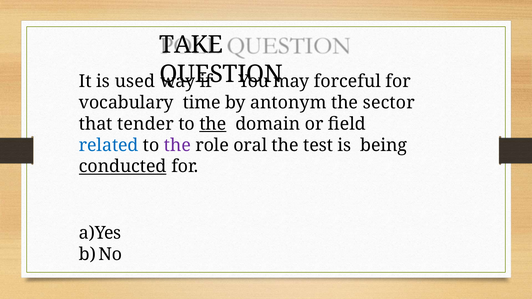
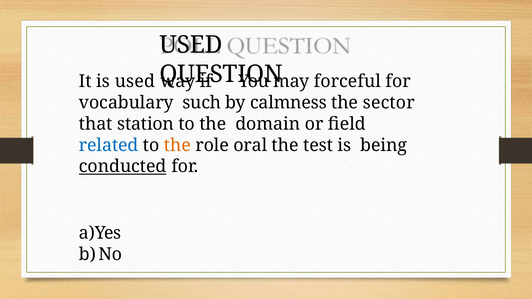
TAKE at (191, 45): TAKE -> USED
time: time -> such
antonym: antonym -> calmness
tender: tender -> station
the at (213, 124) underline: present -> none
the at (177, 145) colour: purple -> orange
